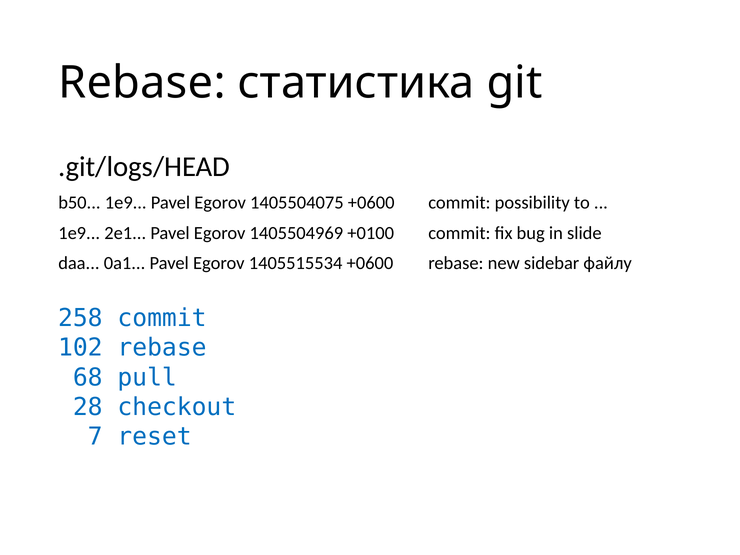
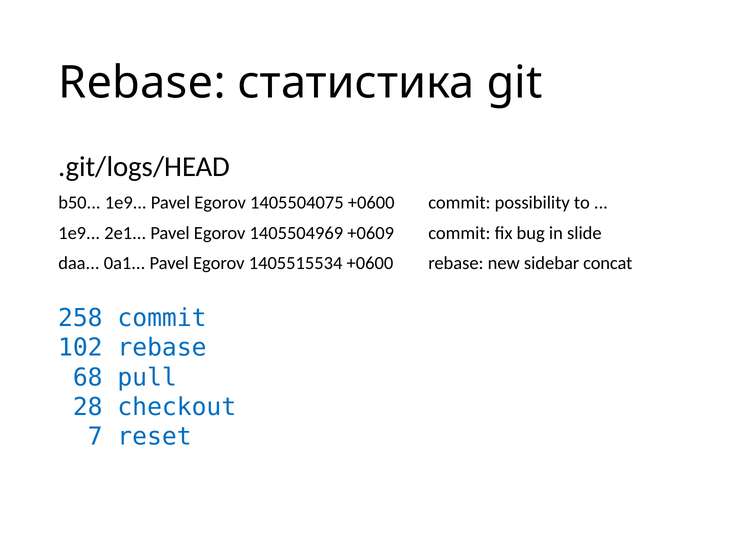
+0100: +0100 -> +0609
файлу: файлу -> concat
